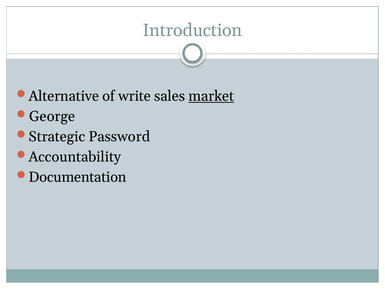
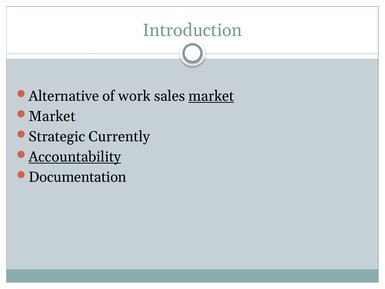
write: write -> work
George at (52, 116): George -> Market
Password: Password -> Currently
Accountability underline: none -> present
